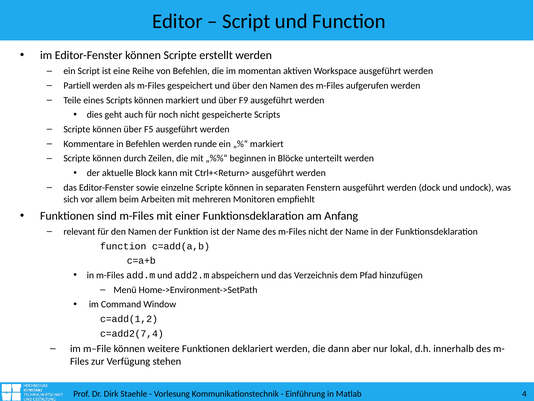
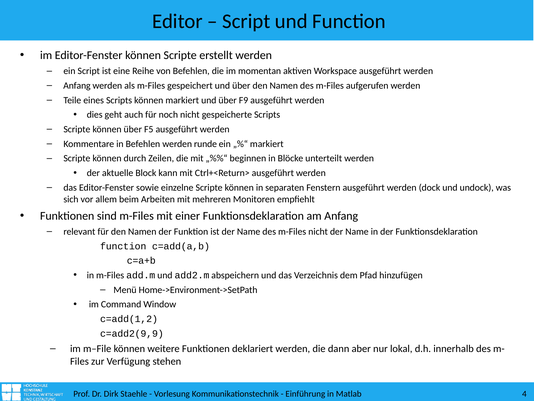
Partiell at (77, 86): Partiell -> Anfang
c=add2(7,4: c=add2(7,4 -> c=add2(9,9
